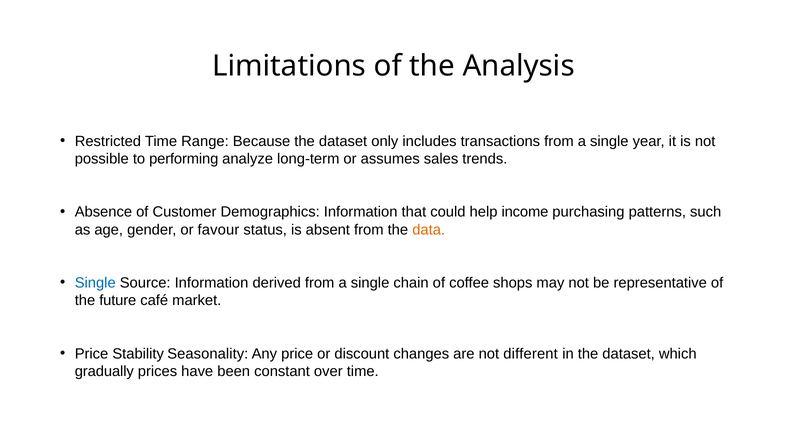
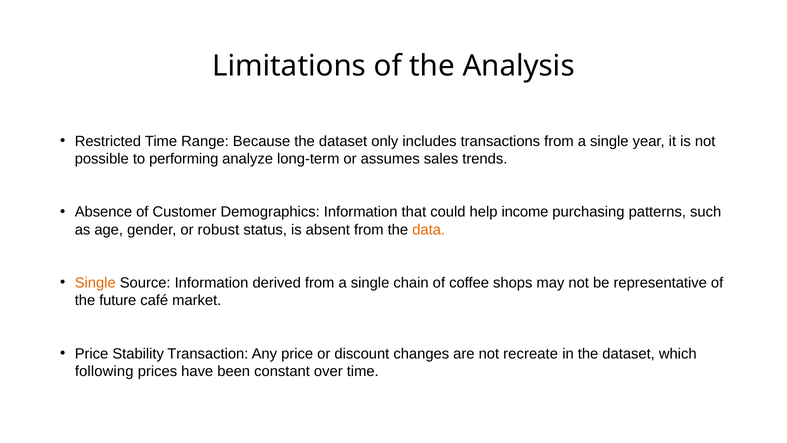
favour: favour -> robust
Single at (95, 283) colour: blue -> orange
Seasonality: Seasonality -> Transaction
different: different -> recreate
gradually: gradually -> following
